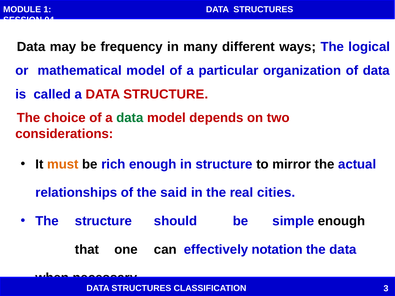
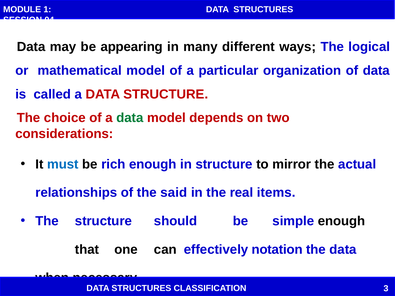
frequency: frequency -> appearing
must colour: orange -> blue
cities: cities -> items
